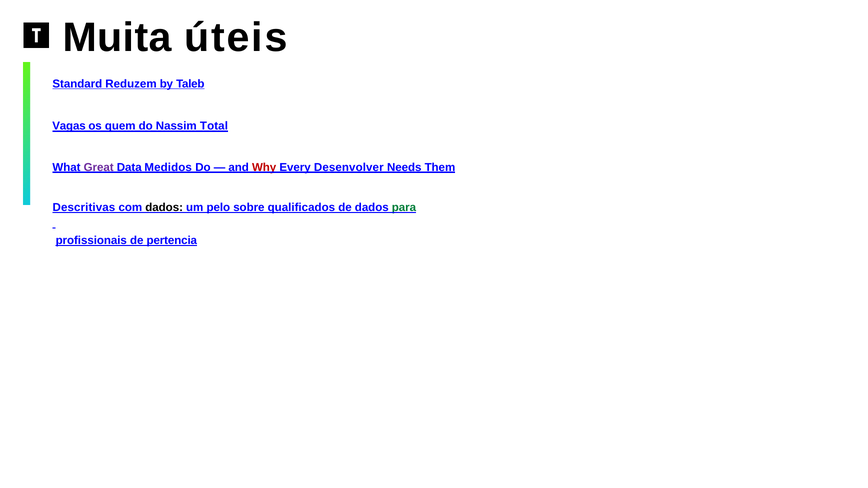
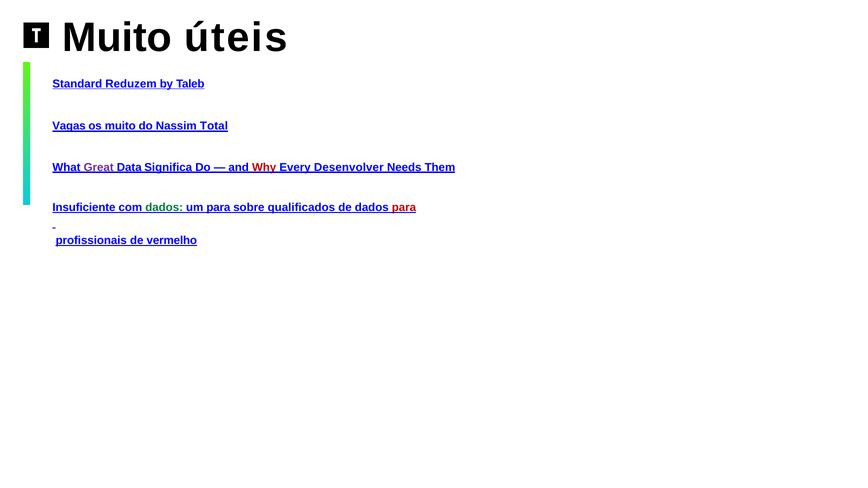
Muita at (117, 38): Muita -> Muito
os quem: quem -> muito
Medidos: Medidos -> Significa
Descritivas: Descritivas -> Insuficiente
dados at (164, 208) colour: black -> green
um pelo: pelo -> para
para at (404, 208) colour: green -> red
pertencia: pertencia -> vermelho
